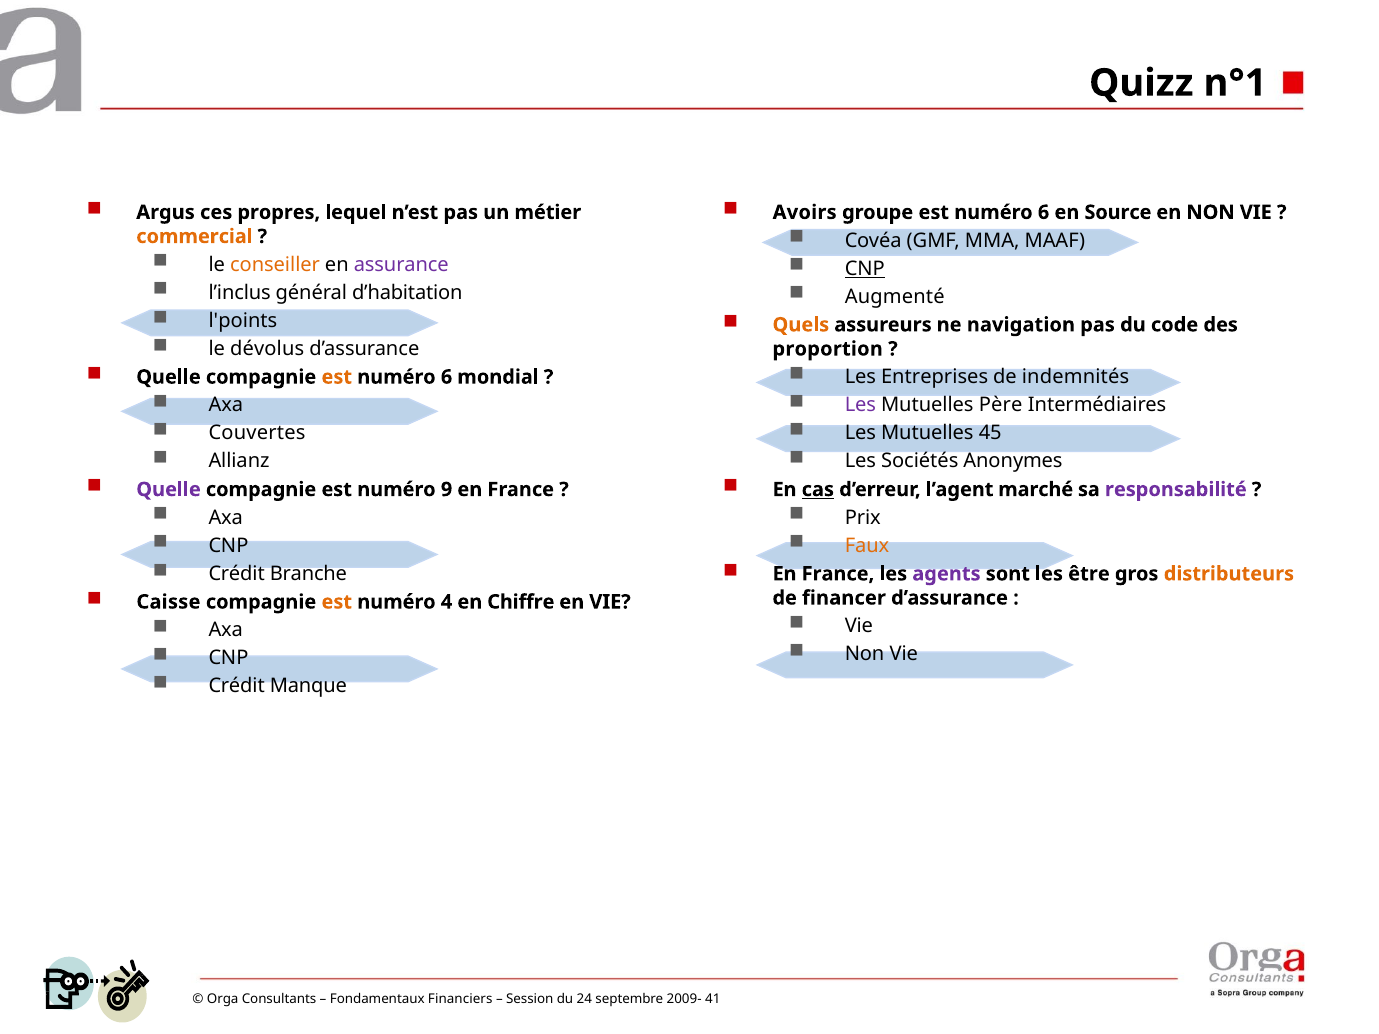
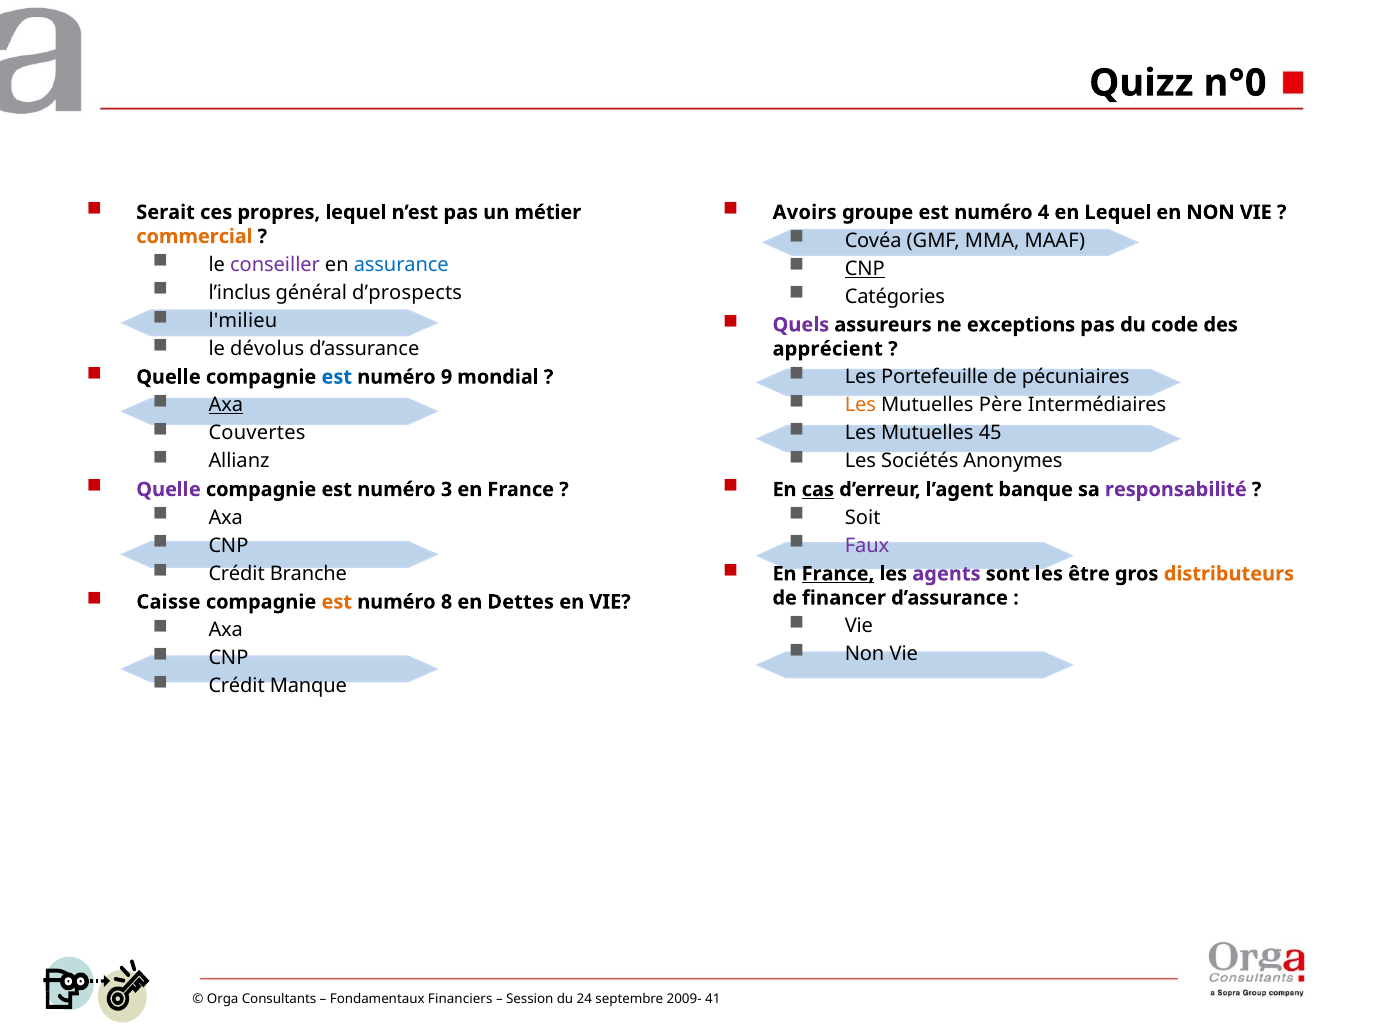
n°1: n°1 -> n°0
Argus: Argus -> Serait
groupe est numéro 6: 6 -> 4
en Source: Source -> Lequel
conseiller colour: orange -> purple
assurance colour: purple -> blue
d’habitation: d’habitation -> d’prospects
Augmenté: Augmenté -> Catégories
l'points: l'points -> l'milieu
Quels colour: orange -> purple
navigation: navigation -> exceptions
proportion: proportion -> apprécient
est at (337, 377) colour: orange -> blue
6 at (447, 377): 6 -> 9
Entreprises: Entreprises -> Portefeuille
indemnités: indemnités -> pécuniaires
Axa at (226, 405) underline: none -> present
Les at (860, 405) colour: purple -> orange
9: 9 -> 3
marché: marché -> banque
Prix: Prix -> Soit
Faux colour: orange -> purple
France at (838, 574) underline: none -> present
4: 4 -> 8
Chiffre: Chiffre -> Dettes
